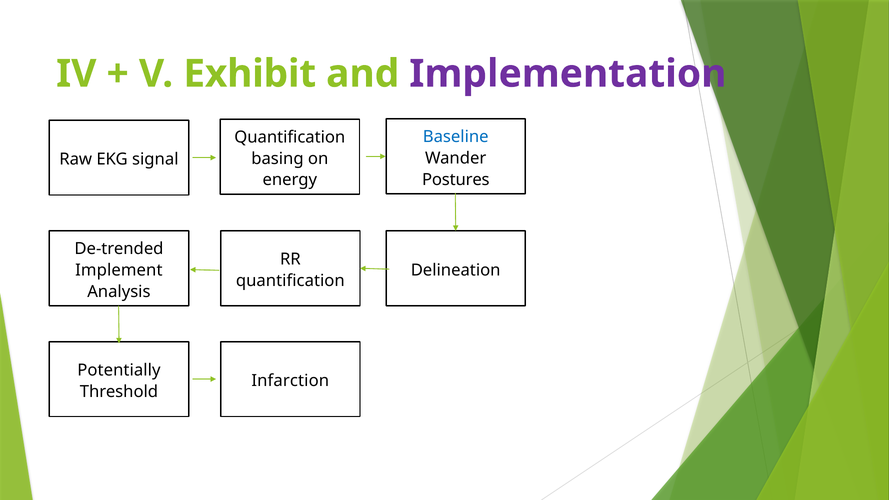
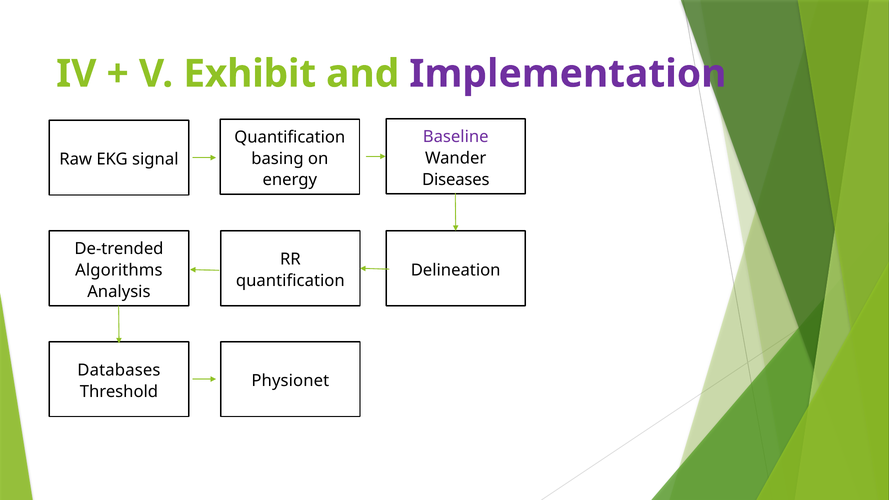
Baseline colour: blue -> purple
Postures: Postures -> Diseases
Implement: Implement -> Algorithms
Potentially: Potentially -> Databases
Infarction: Infarction -> Physionet
